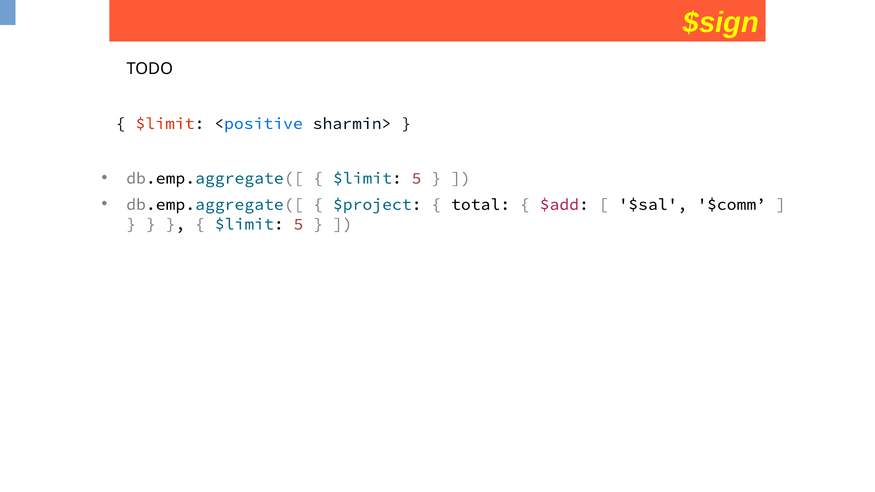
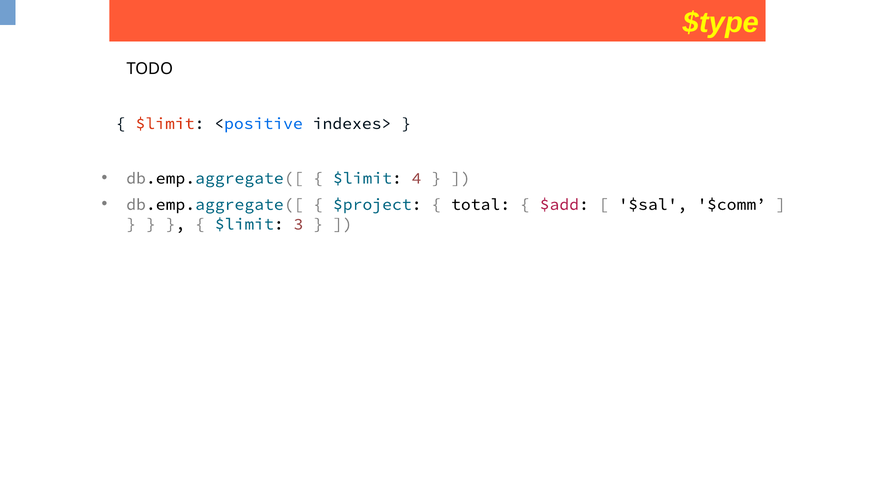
$sign: $sign -> $type
sharmin>: sharmin> -> indexes>
5 at (417, 178): 5 -> 4
5 at (298, 224): 5 -> 3
